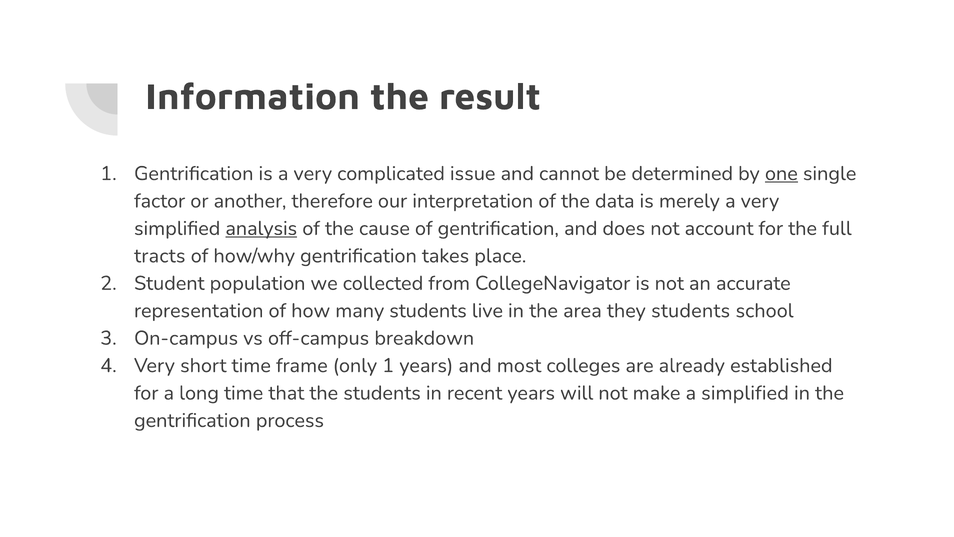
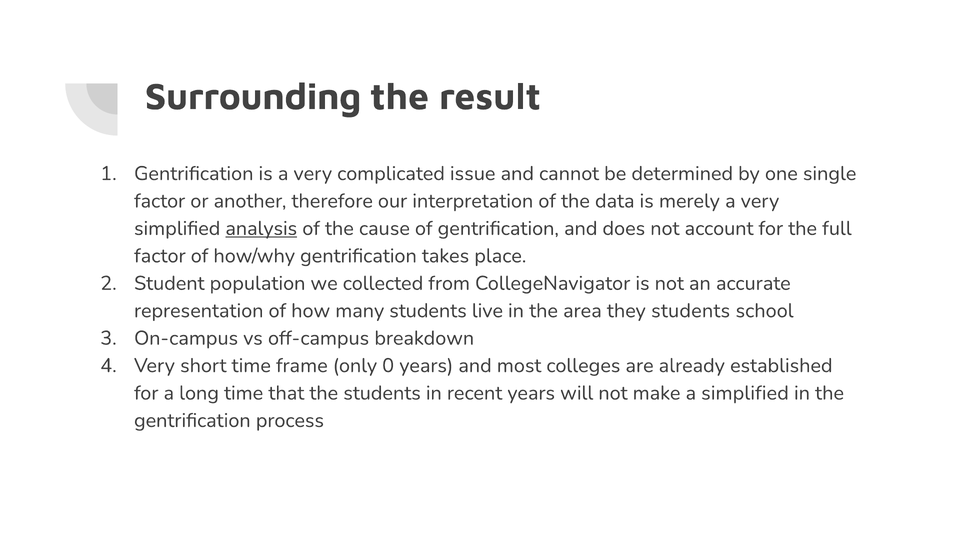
Information: Information -> Surrounding
one underline: present -> none
tracts at (160, 256): tracts -> factor
only 1: 1 -> 0
